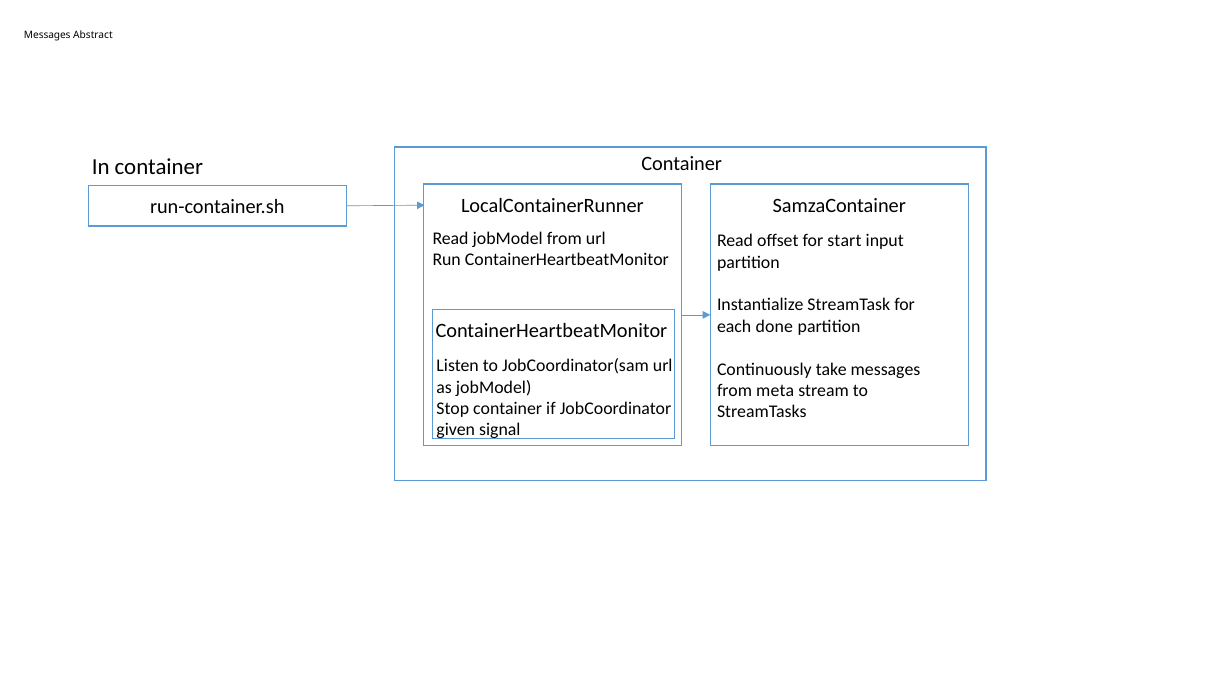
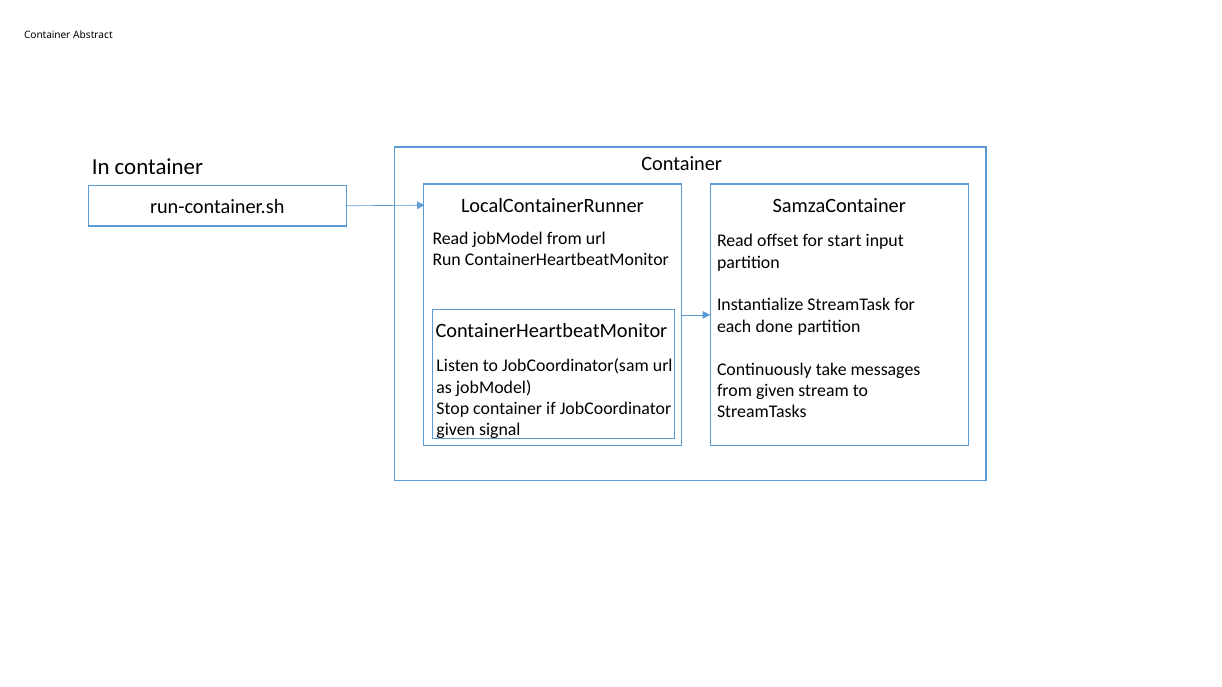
Messages at (47, 36): Messages -> Container
from meta: meta -> given
